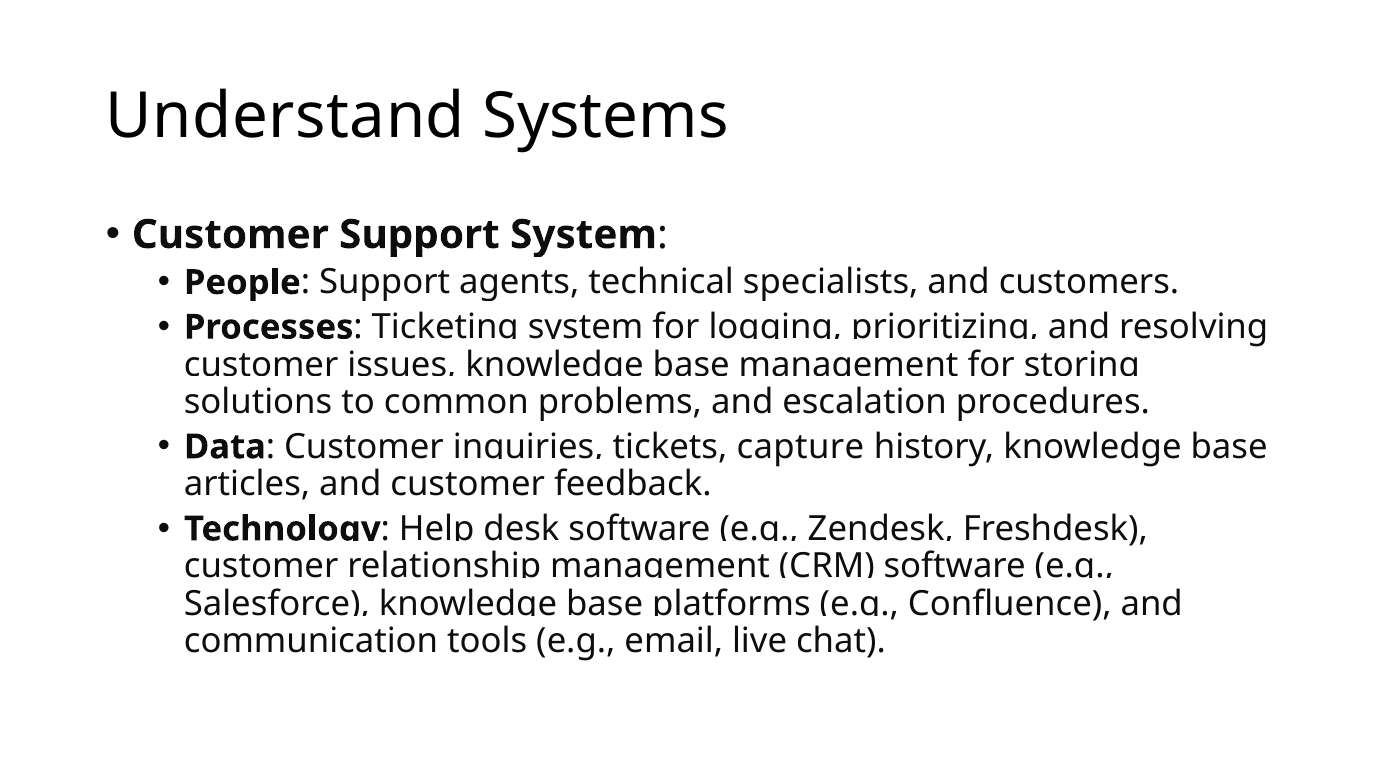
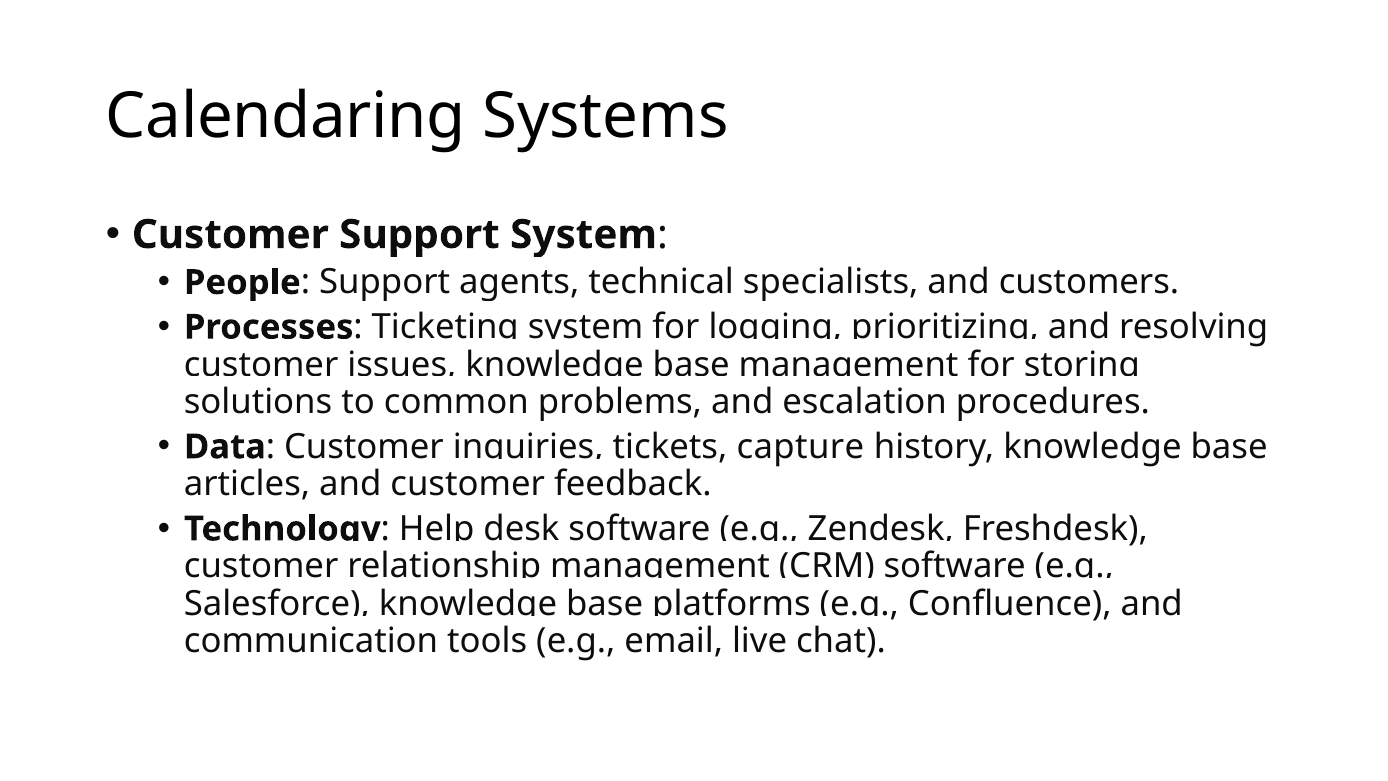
Understand: Understand -> Calendaring
